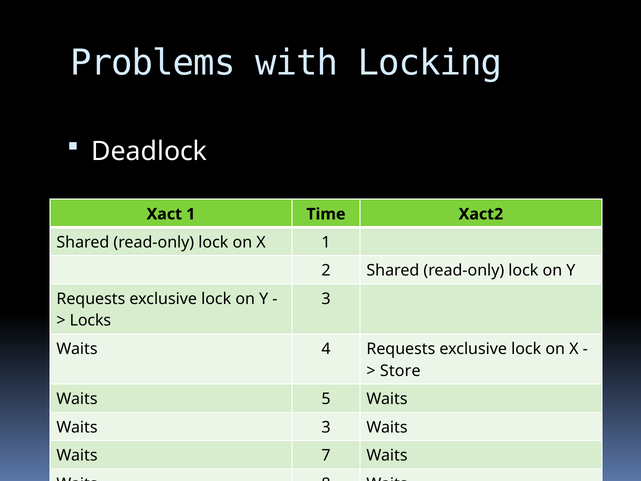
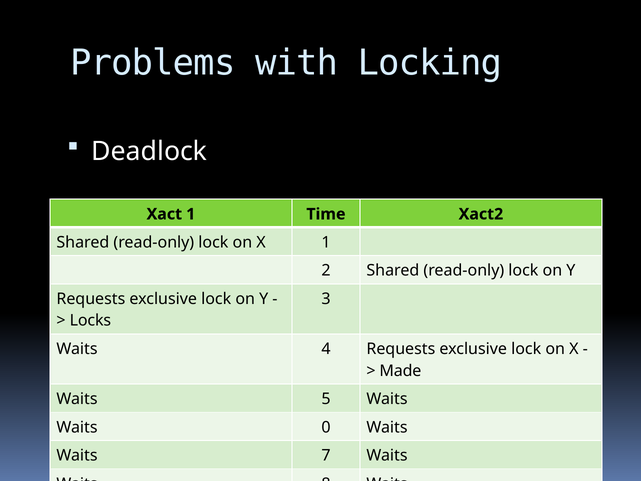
Store: Store -> Made
Waits 3: 3 -> 0
